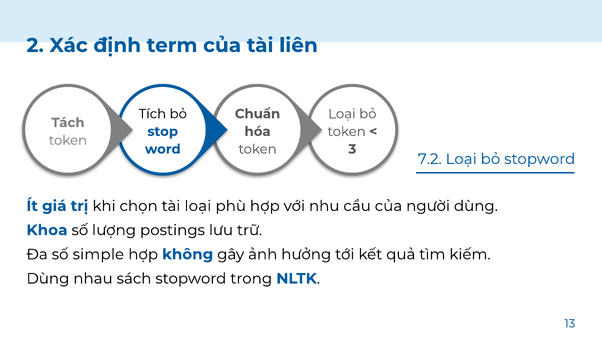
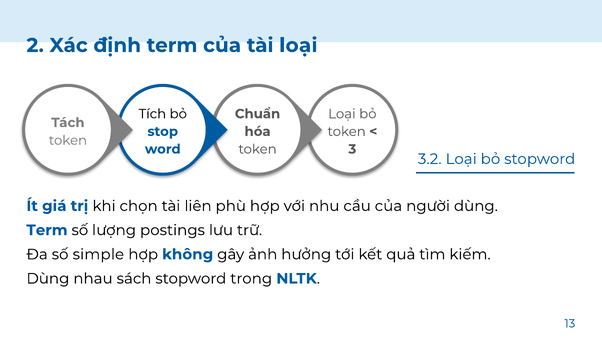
tài liên: liên -> loại
7.2: 7.2 -> 3.2
tài loại: loại -> liên
Khoa at (47, 230): Khoa -> Term
